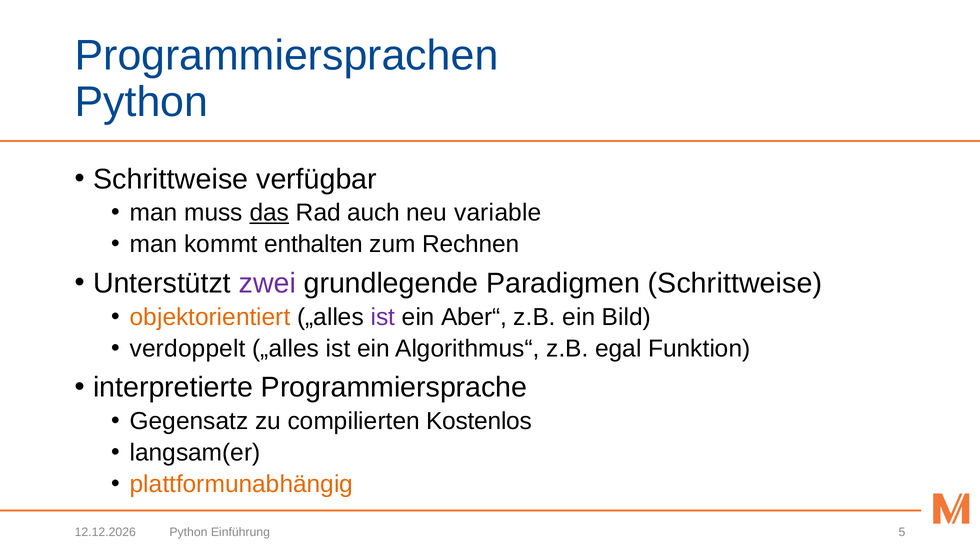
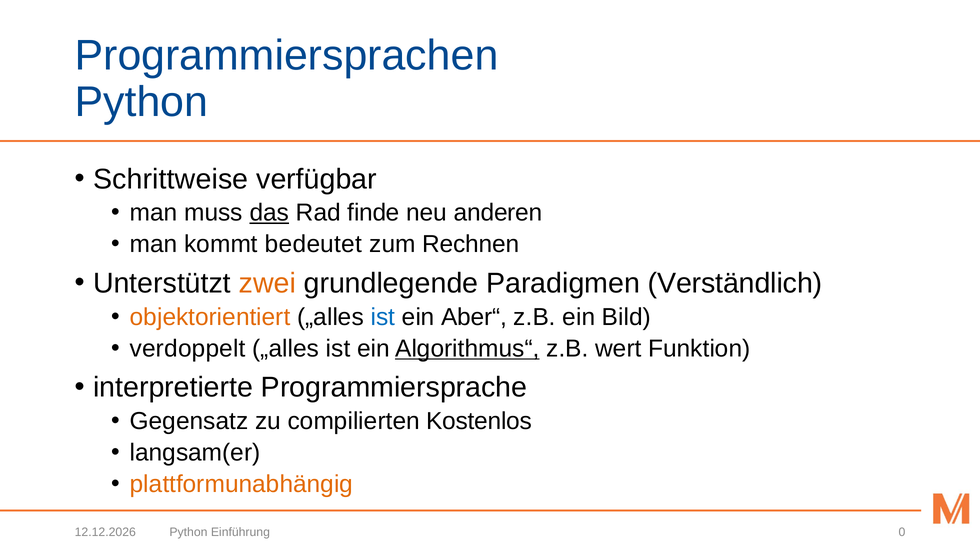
auch: auch -> finde
variable: variable -> anderen
enthalten: enthalten -> bedeutet
zwei colour: purple -> orange
Paradigmen Schrittweise: Schrittweise -> Verständlich
ist at (383, 317) colour: purple -> blue
Algorithmus“ underline: none -> present
egal: egal -> wert
5: 5 -> 0
